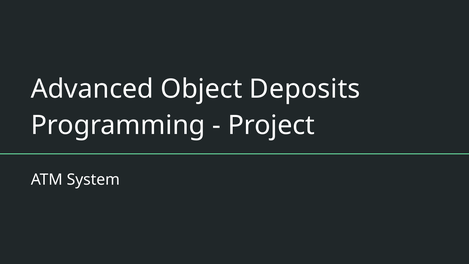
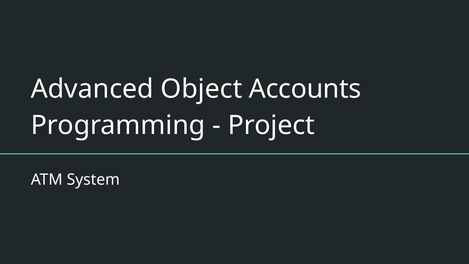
Deposits: Deposits -> Accounts
